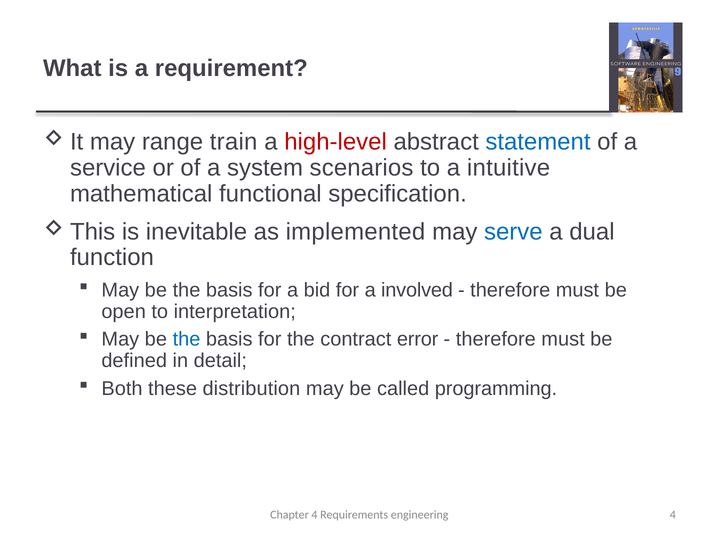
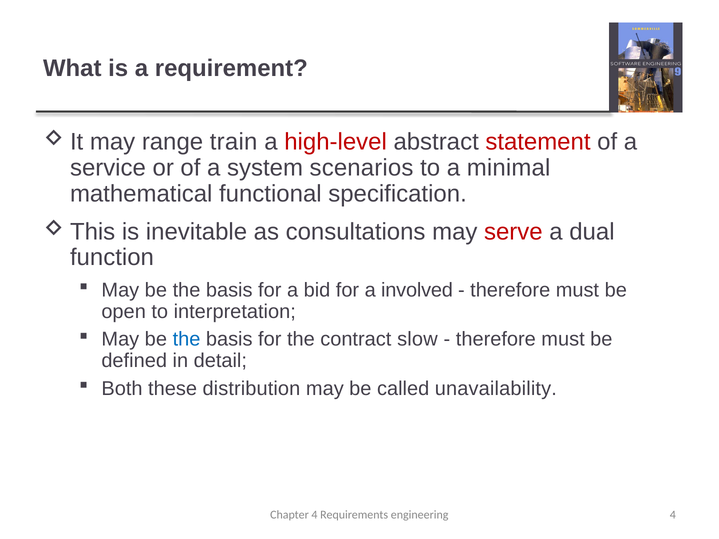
statement colour: blue -> red
intuitive: intuitive -> minimal
implemented: implemented -> consultations
serve colour: blue -> red
error: error -> slow
programming: programming -> unavailability
